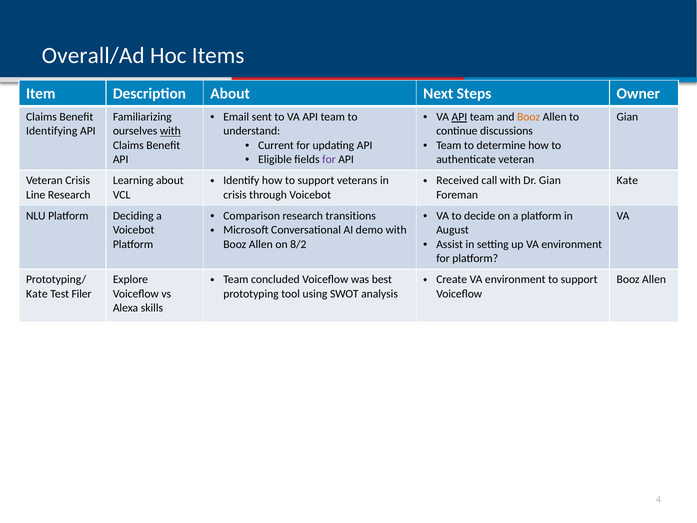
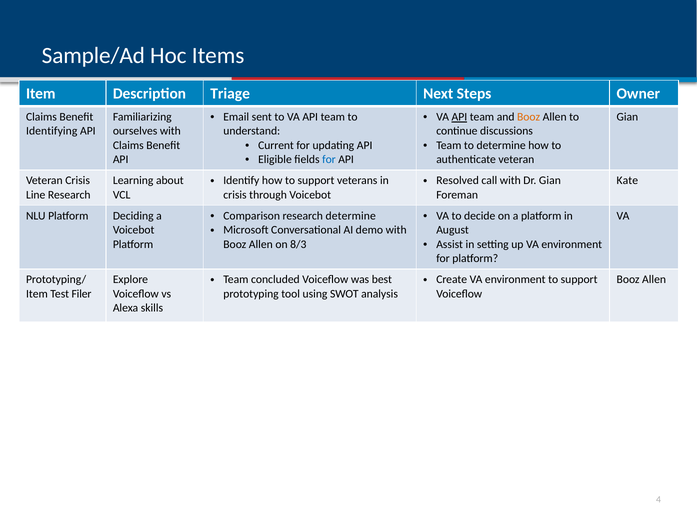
Overall/Ad: Overall/Ad -> Sample/Ad
Description About: About -> Triage
with at (170, 131) underline: present -> none
for at (329, 159) colour: purple -> blue
Received: Received -> Resolved
research transitions: transitions -> determine
8/2: 8/2 -> 8/3
Kate at (37, 294): Kate -> Item
